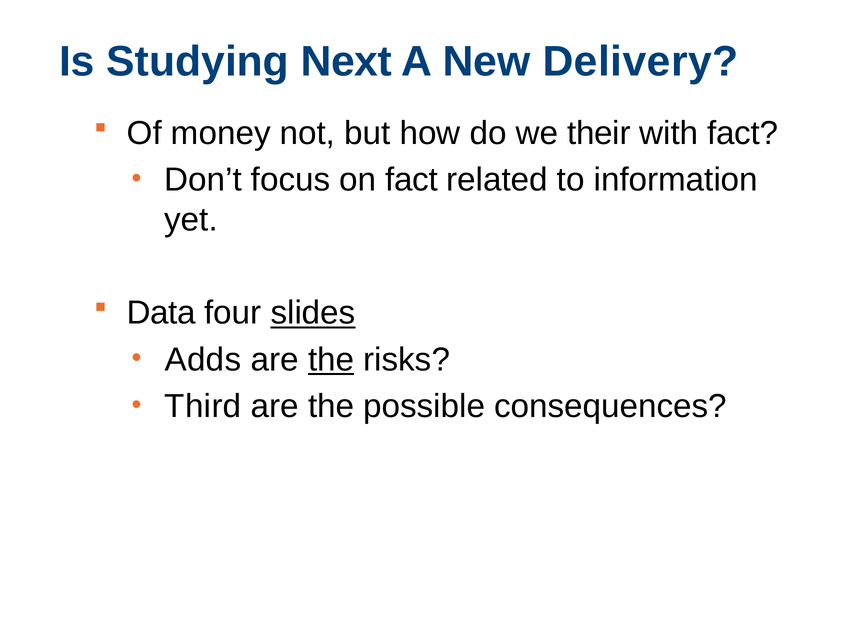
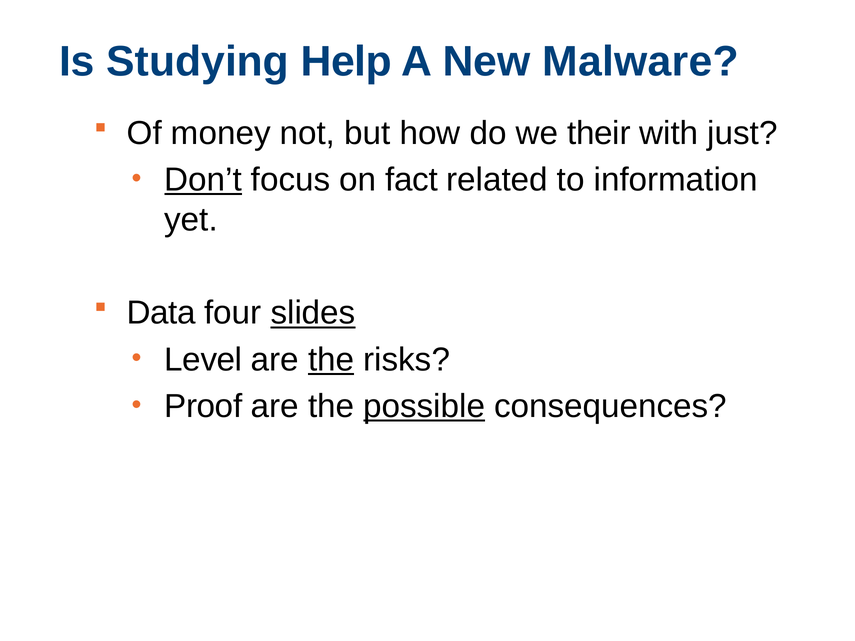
Next: Next -> Help
Delivery: Delivery -> Malware
with fact: fact -> just
Don’t underline: none -> present
Adds: Adds -> Level
Third: Third -> Proof
possible underline: none -> present
